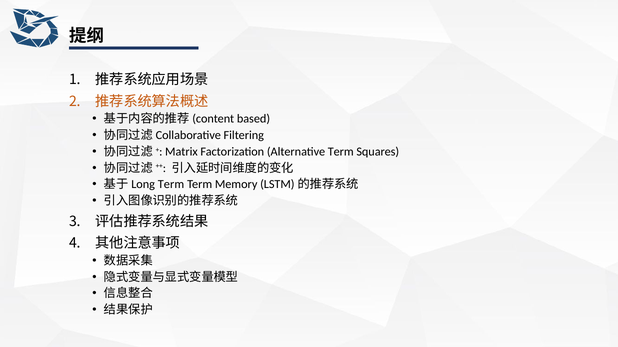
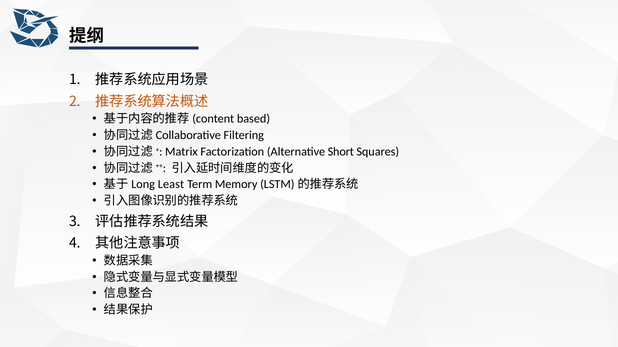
Alternative Term: Term -> Short
Term at (171, 185): Term -> Least
